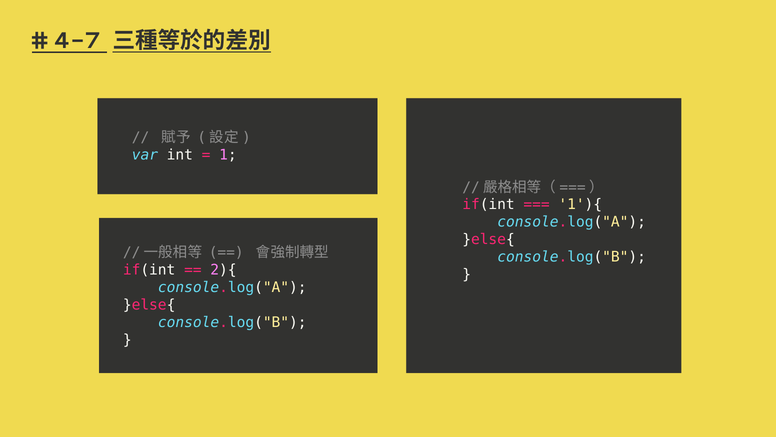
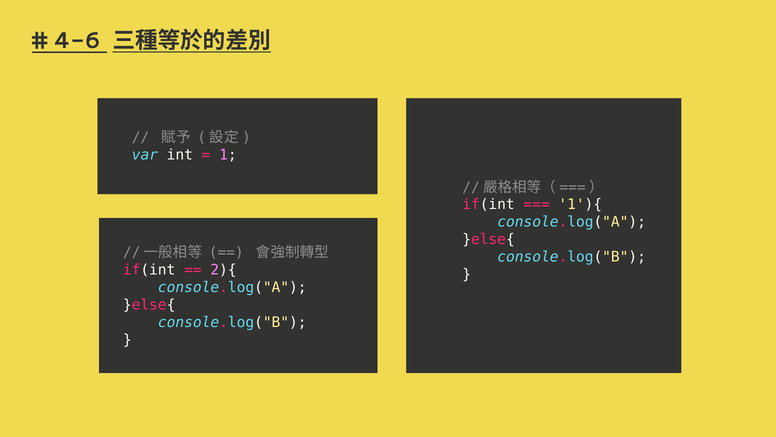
4-7: 4-7 -> 4-6
